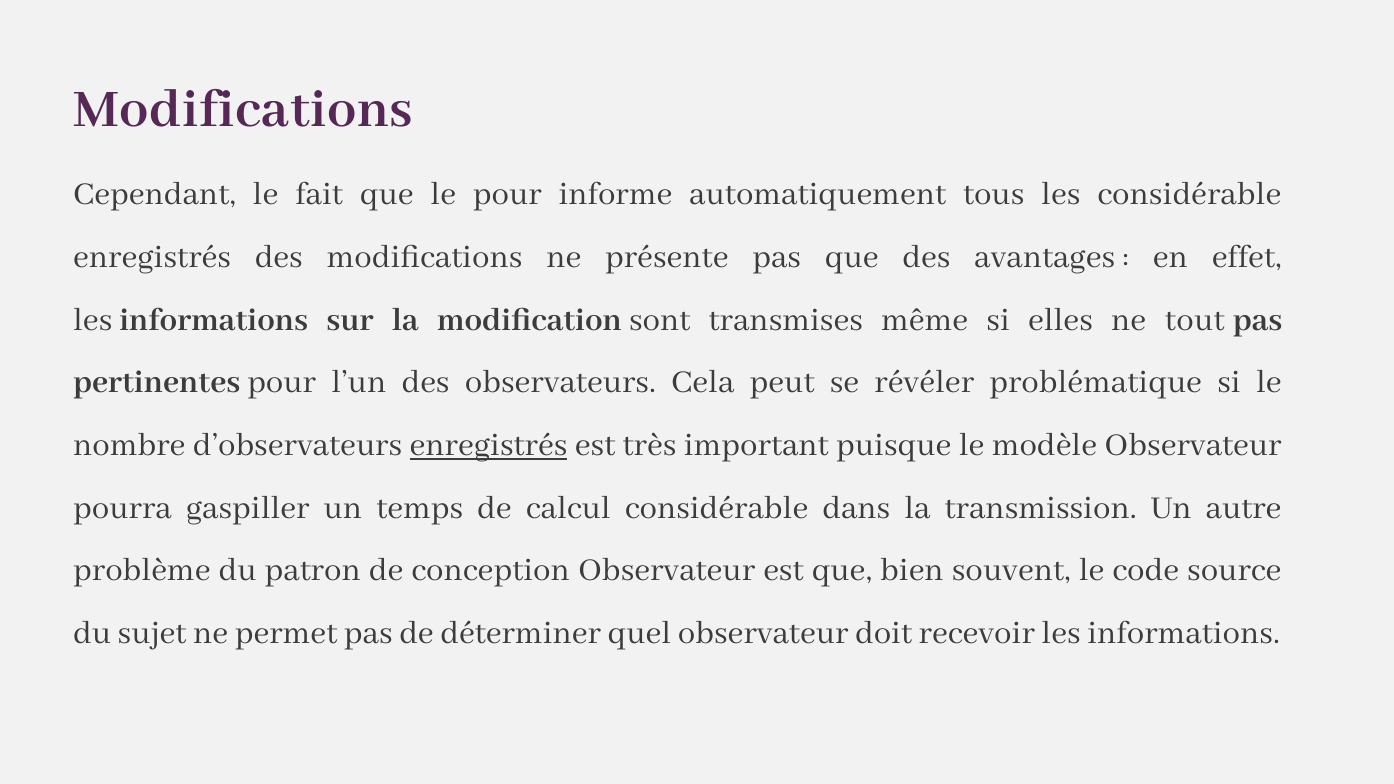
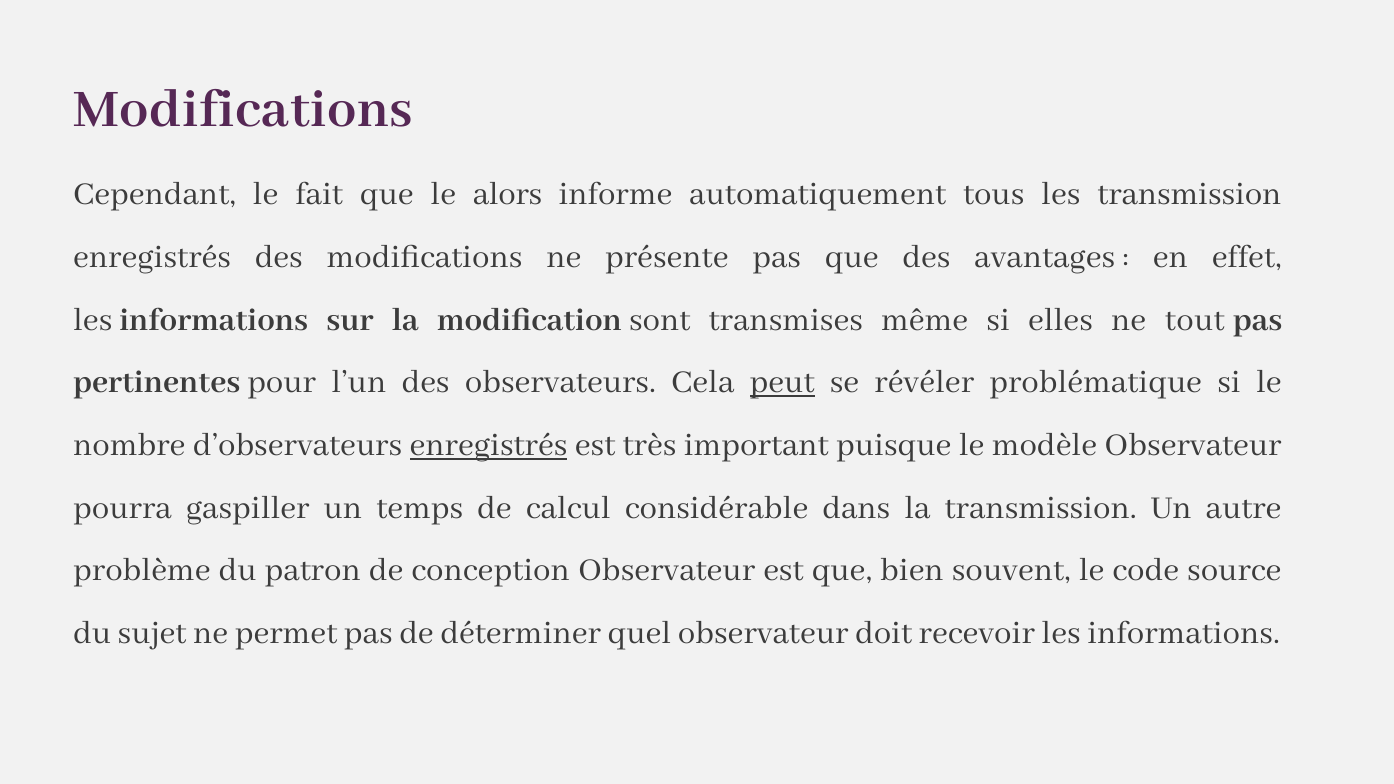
le pour: pour -> alors
les considérable: considérable -> transmission
peut underline: none -> present
